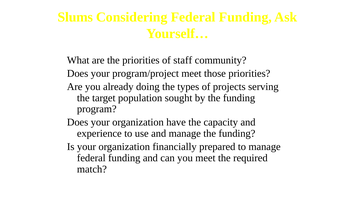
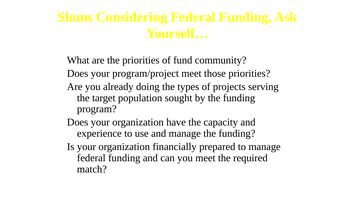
staff: staff -> fund
